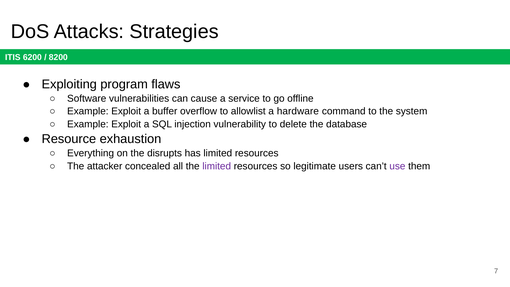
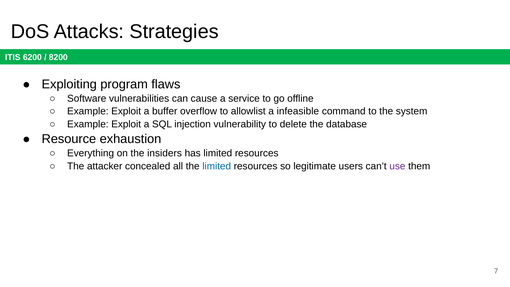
hardware: hardware -> infeasible
disrupts: disrupts -> insiders
limited at (217, 166) colour: purple -> blue
